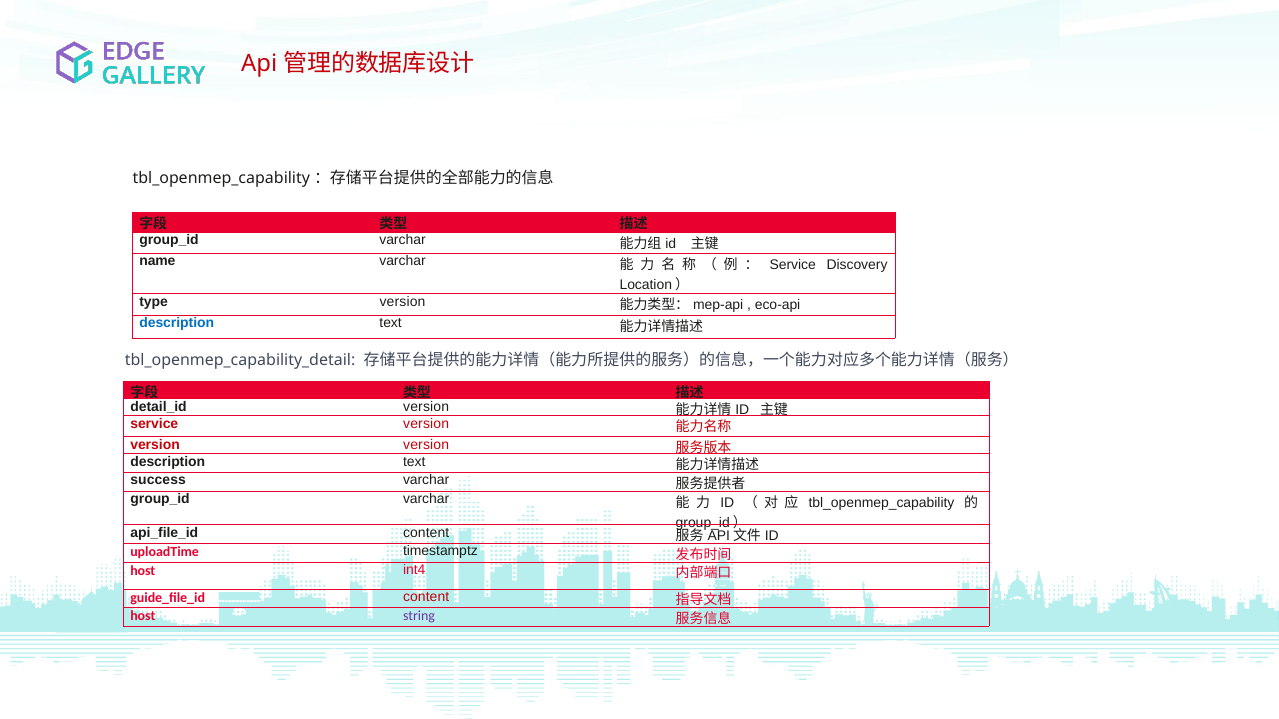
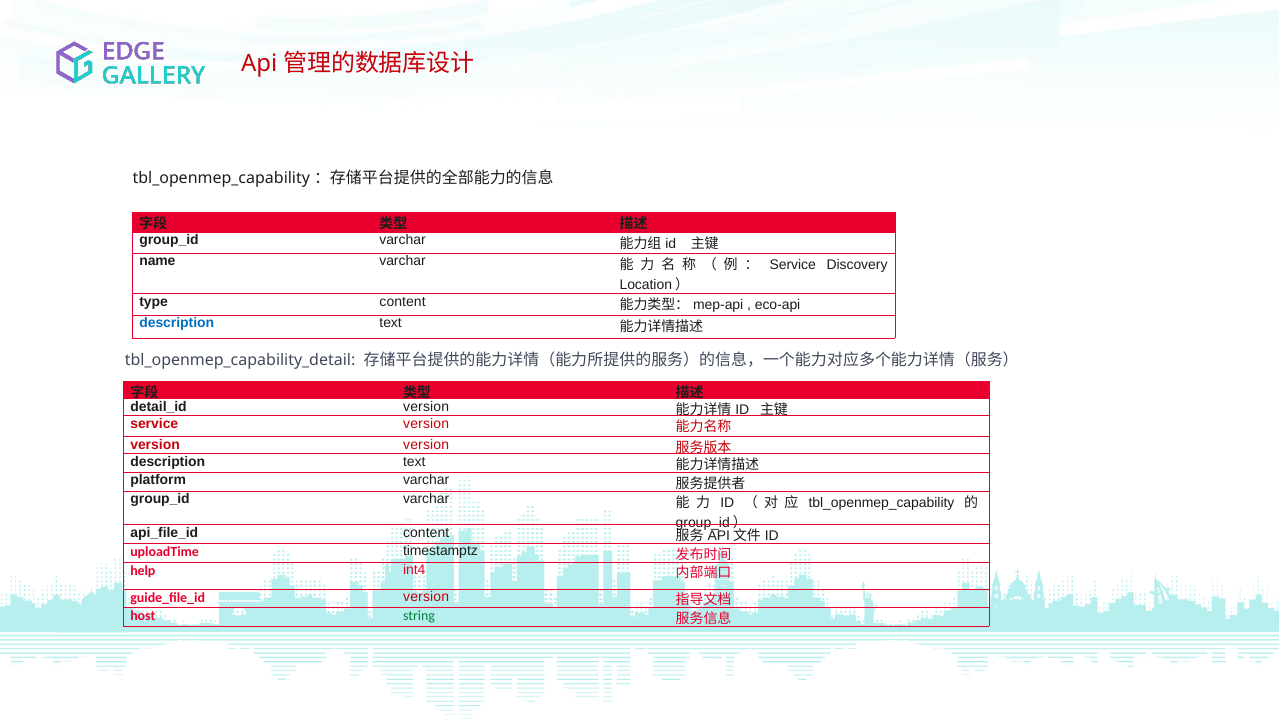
type version: version -> content
success: success -> platform
host at (143, 571): host -> help
content at (426, 597): content -> version
string colour: purple -> green
